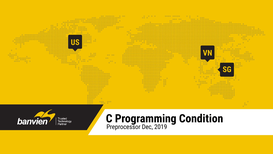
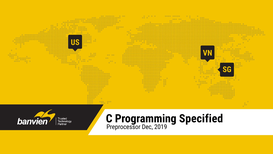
Condition: Condition -> Specified
